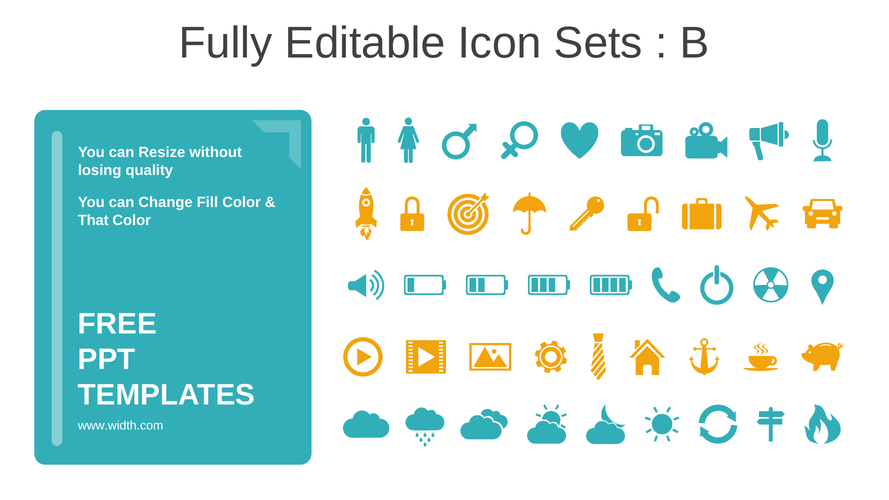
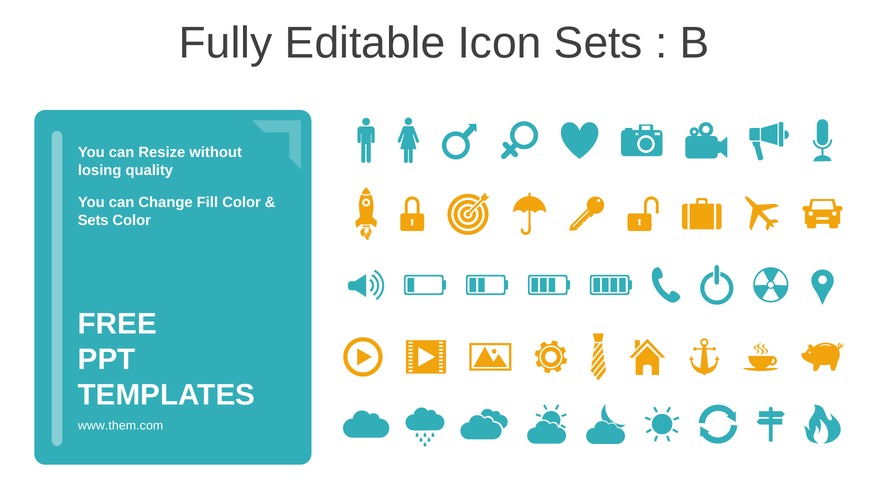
That at (93, 220): That -> Sets
www.width.com: www.width.com -> www.them.com
